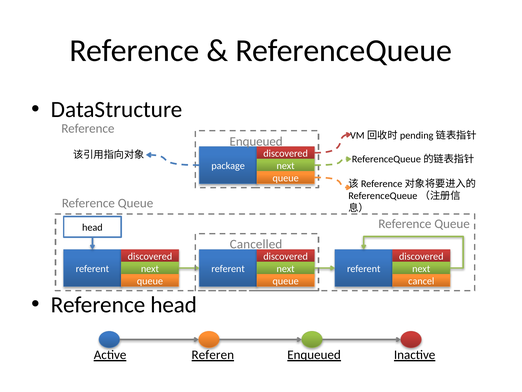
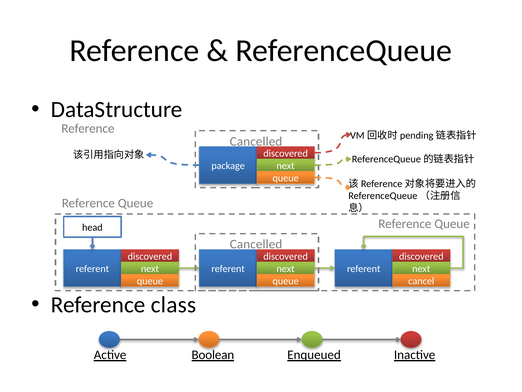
Enqueued at (256, 141): Enqueued -> Cancelled
Reference head: head -> class
Referen: Referen -> Boolean
